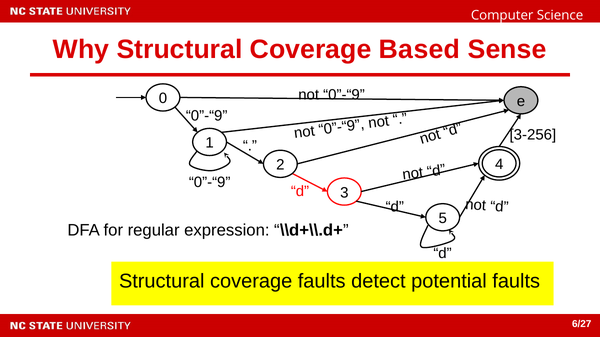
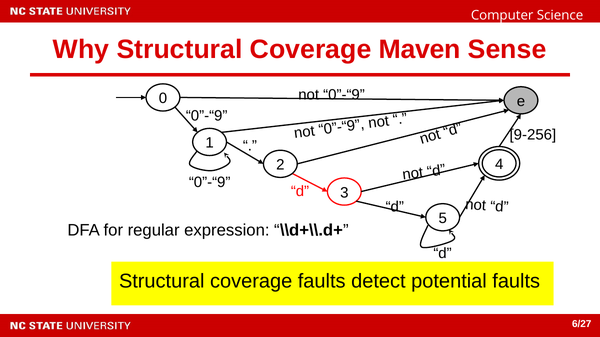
Based: Based -> Maven
3-256: 3-256 -> 9-256
